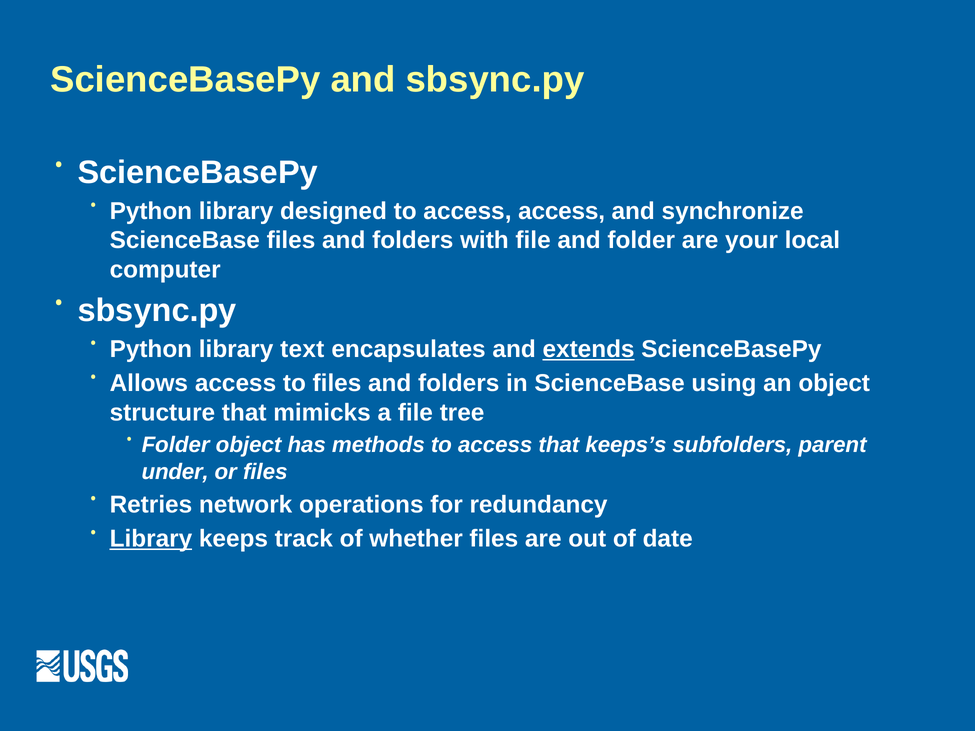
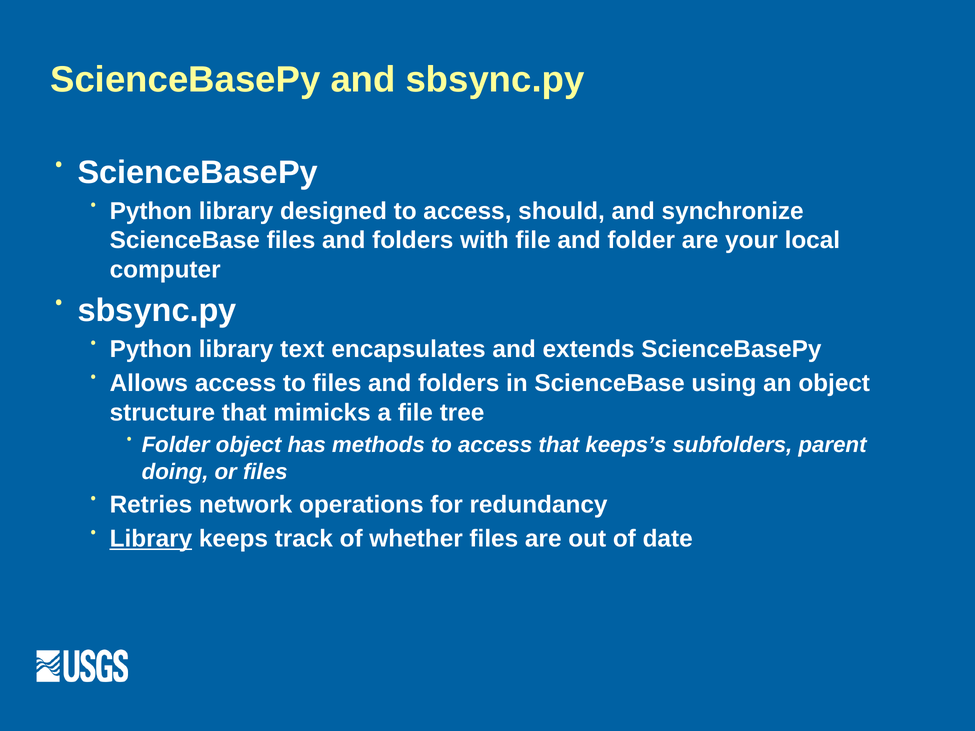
access access: access -> should
extends underline: present -> none
under: under -> doing
